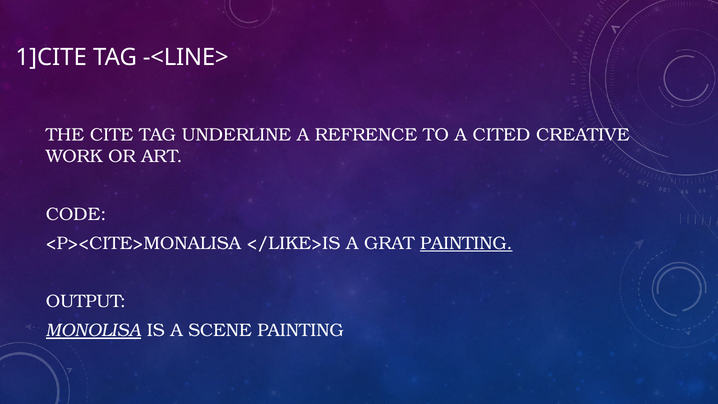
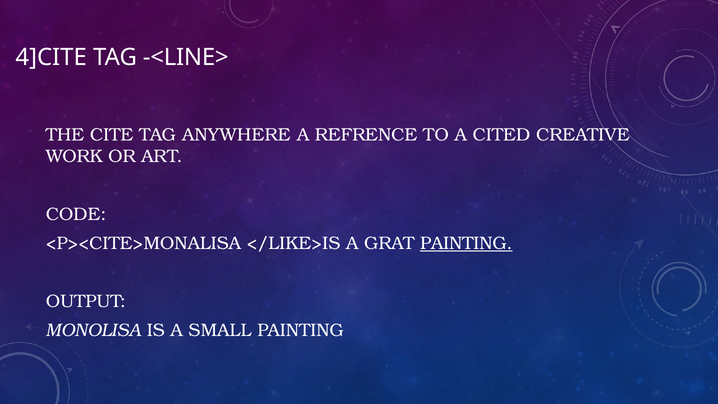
1]CITE: 1]CITE -> 4]CITE
UNDERLINE: UNDERLINE -> ANYWHERE
MONOLISA underline: present -> none
SCENE: SCENE -> SMALL
